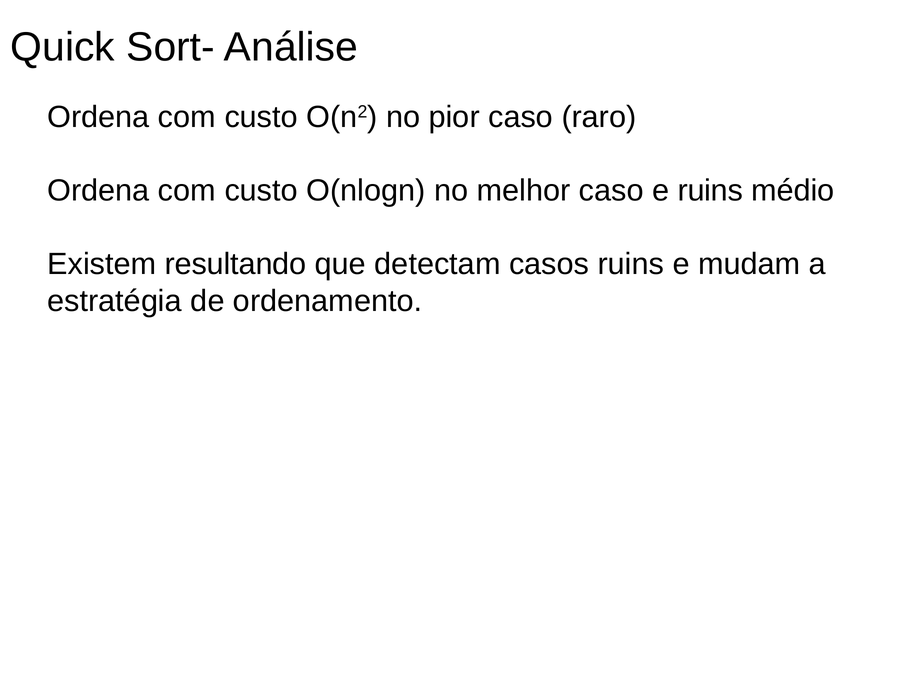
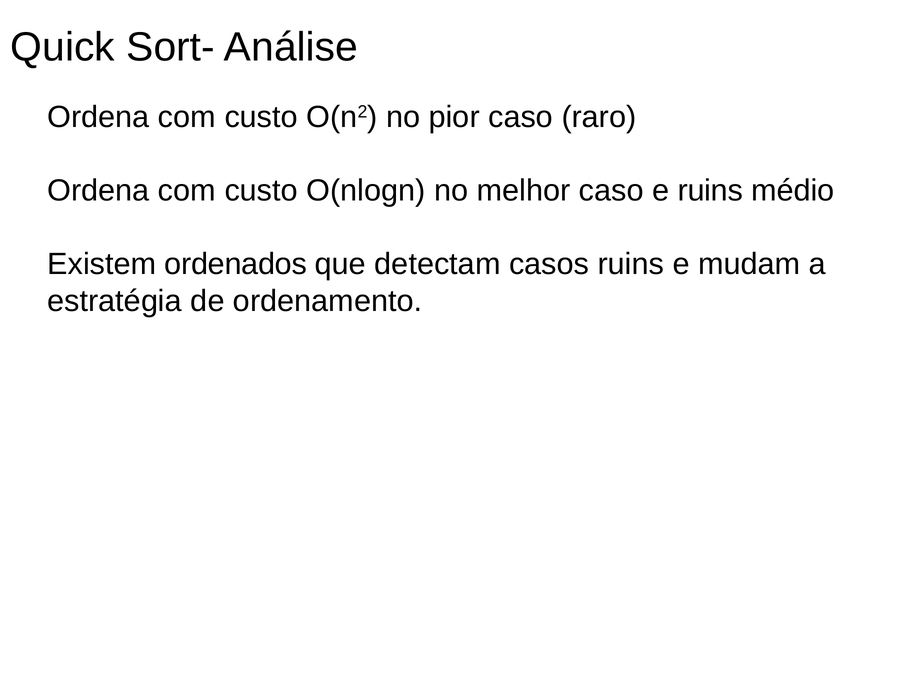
resultando: resultando -> ordenados
